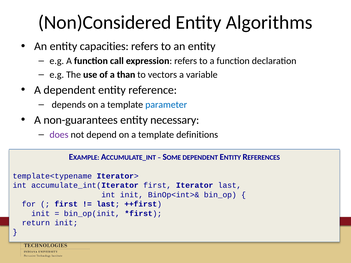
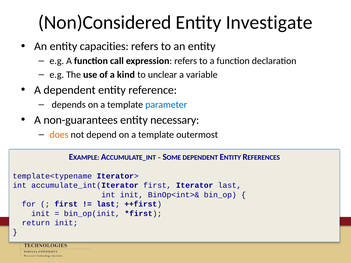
Algorithms: Algorithms -> Investigate
than: than -> kind
vectors: vectors -> unclear
does colour: purple -> orange
definitions: definitions -> outermost
